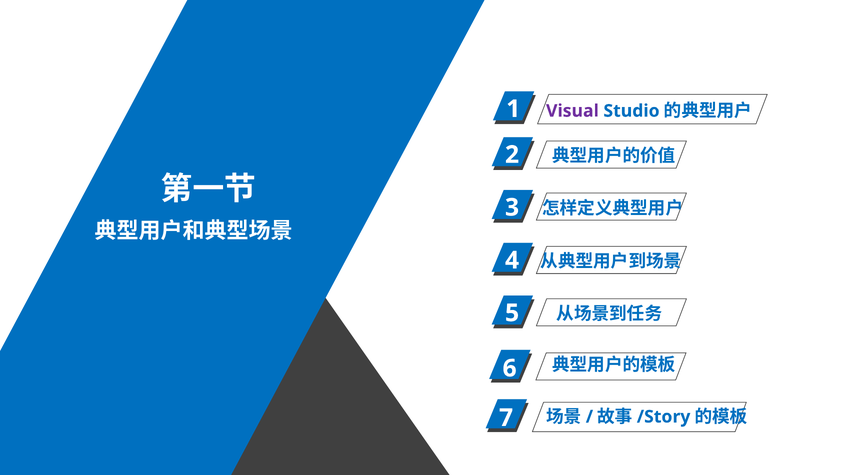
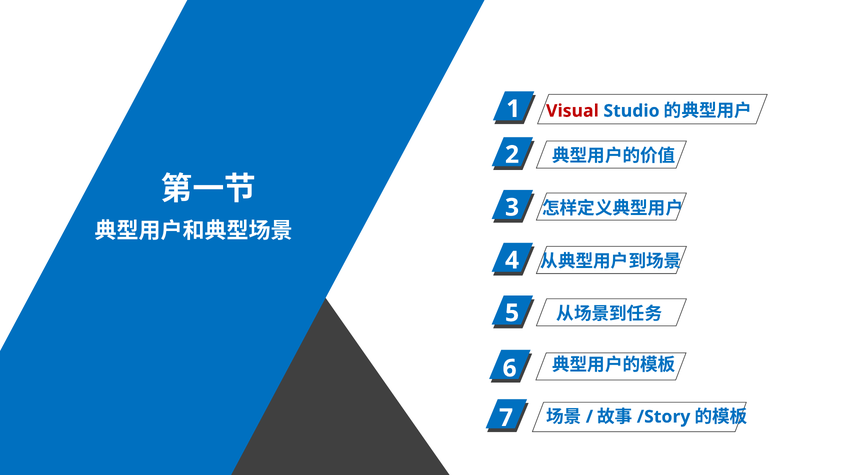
Visual colour: purple -> red
